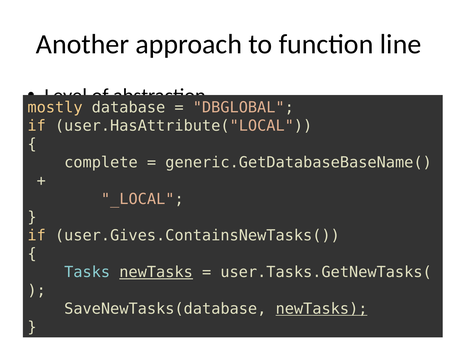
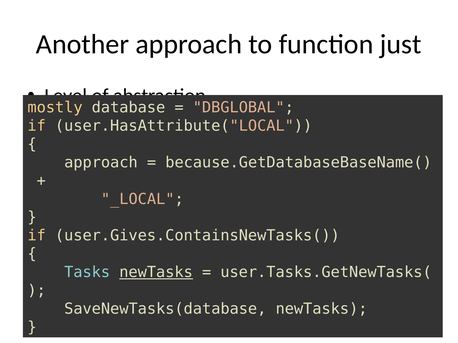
line: line -> just
complete at (101, 163): complete -> approach
generic.GetDatabaseBaseName(: generic.GetDatabaseBaseName( -> because.GetDatabaseBaseName(
newTasks at (322, 309) underline: present -> none
